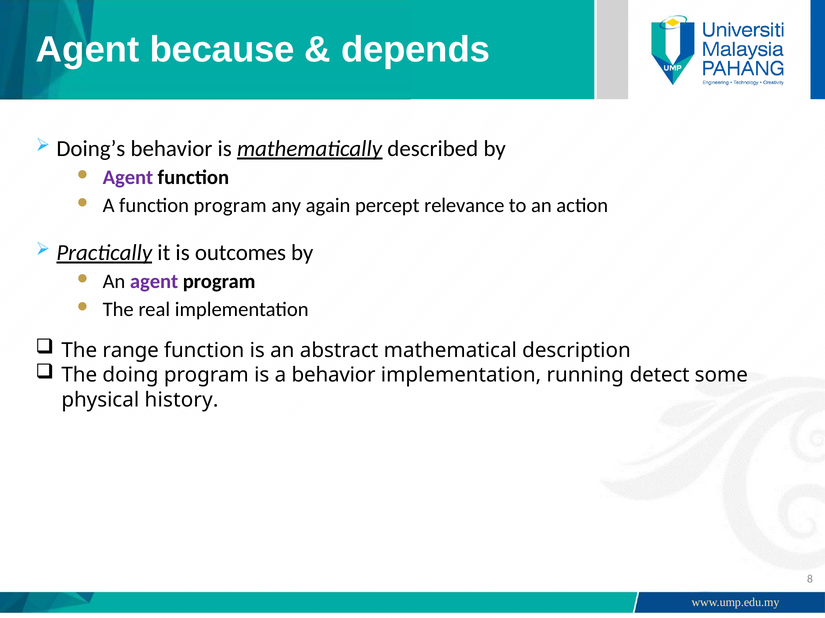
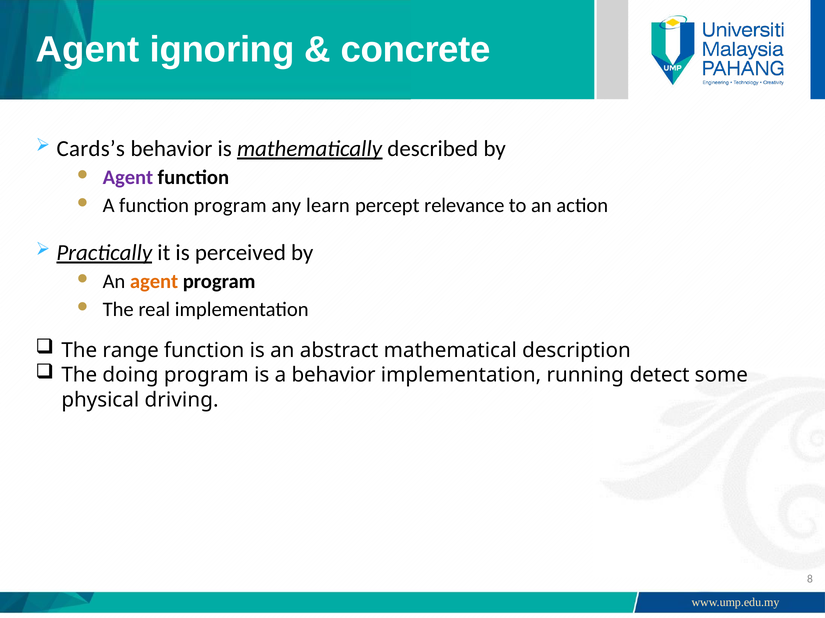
because: because -> ignoring
depends: depends -> concrete
Doing’s: Doing’s -> Cards’s
again: again -> learn
outcomes: outcomes -> perceived
agent at (154, 282) colour: purple -> orange
history: history -> driving
